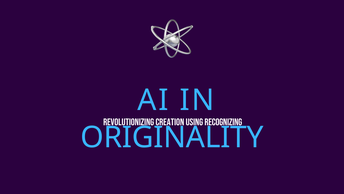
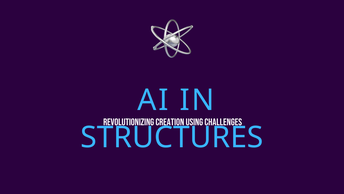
Recognizing: Recognizing -> Challenges
ORIGINALITY: ORIGINALITY -> STRUCTURES
